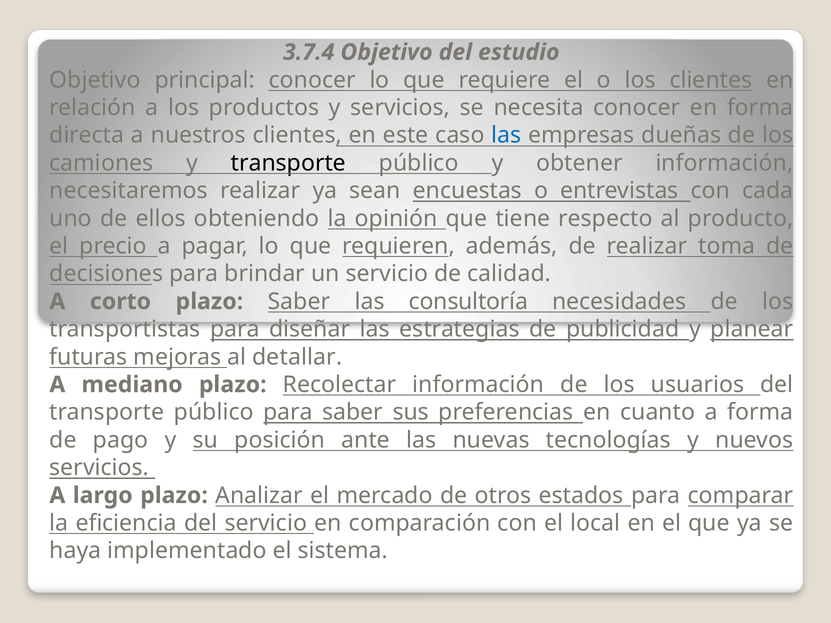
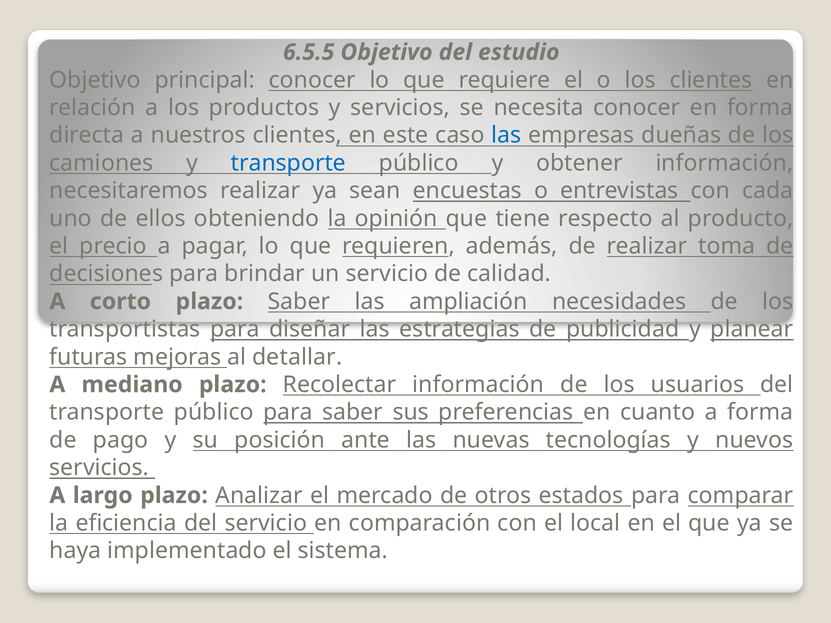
3.7.4: 3.7.4 -> 6.5.5
transporte at (288, 163) colour: black -> blue
consultoría: consultoría -> ampliación
